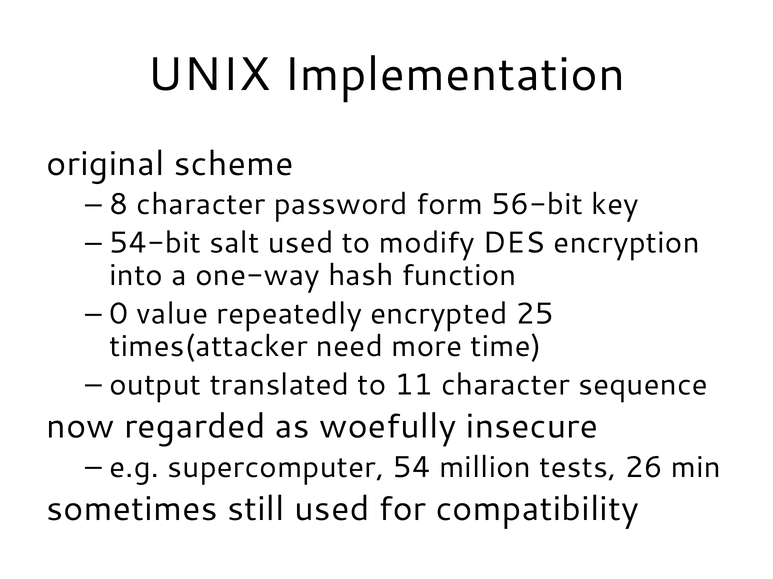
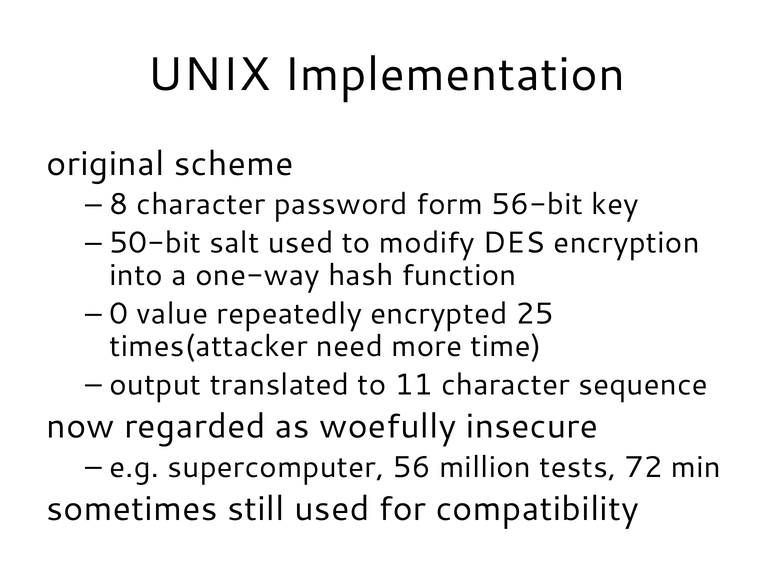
54-bit: 54-bit -> 50-bit
54: 54 -> 56
26: 26 -> 72
